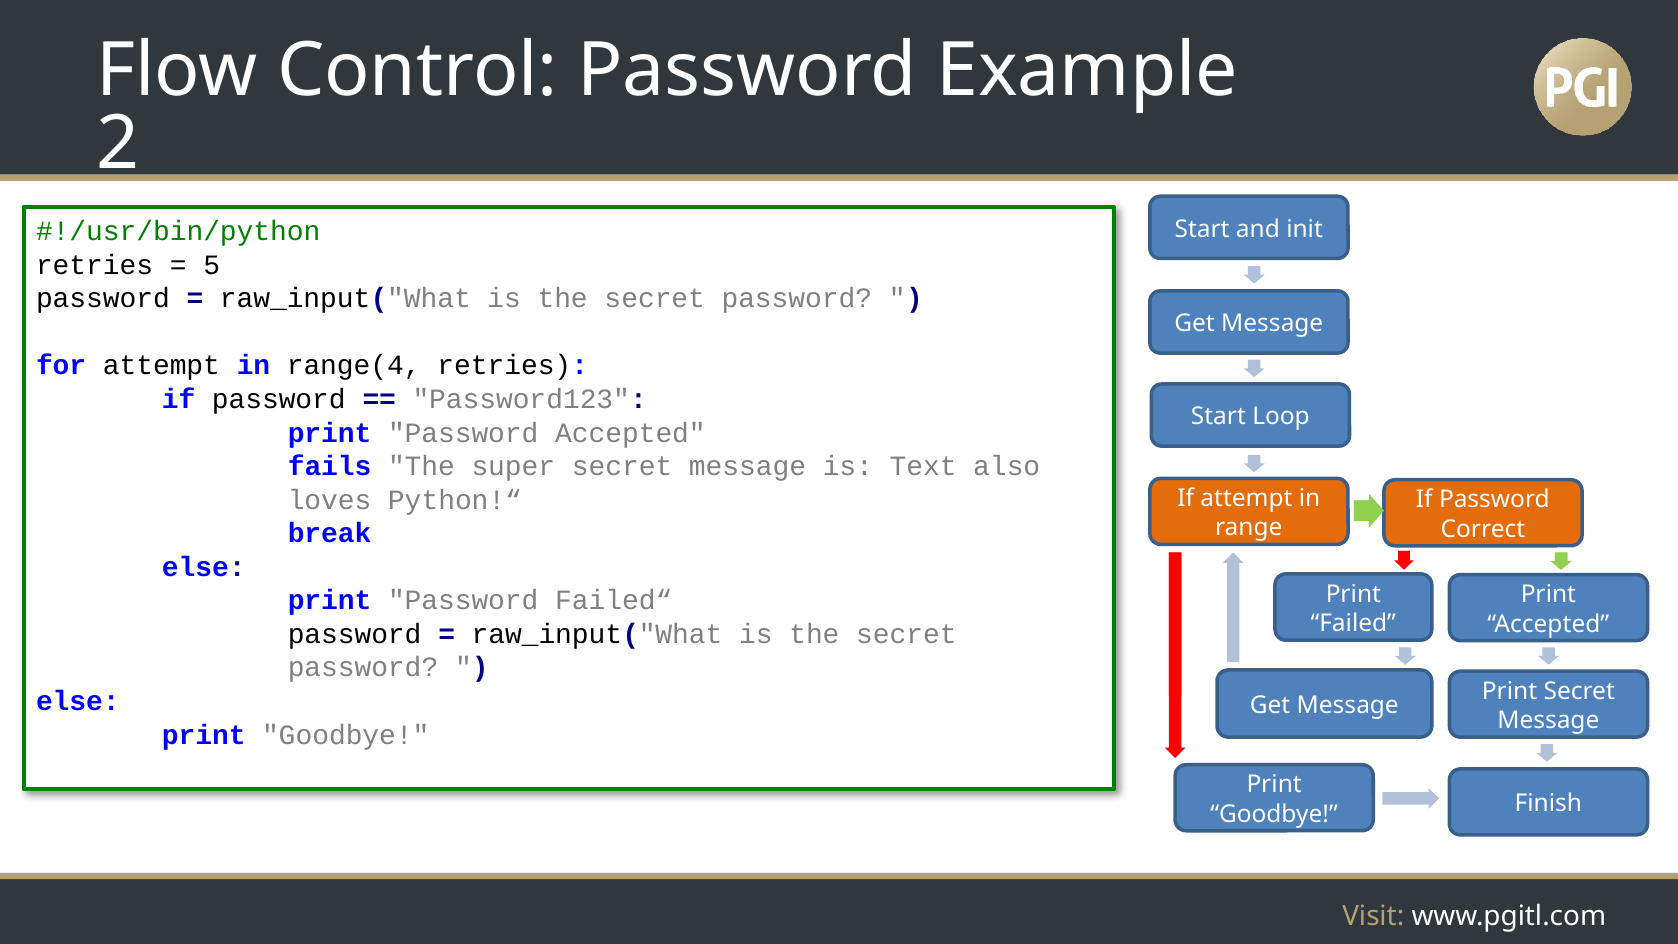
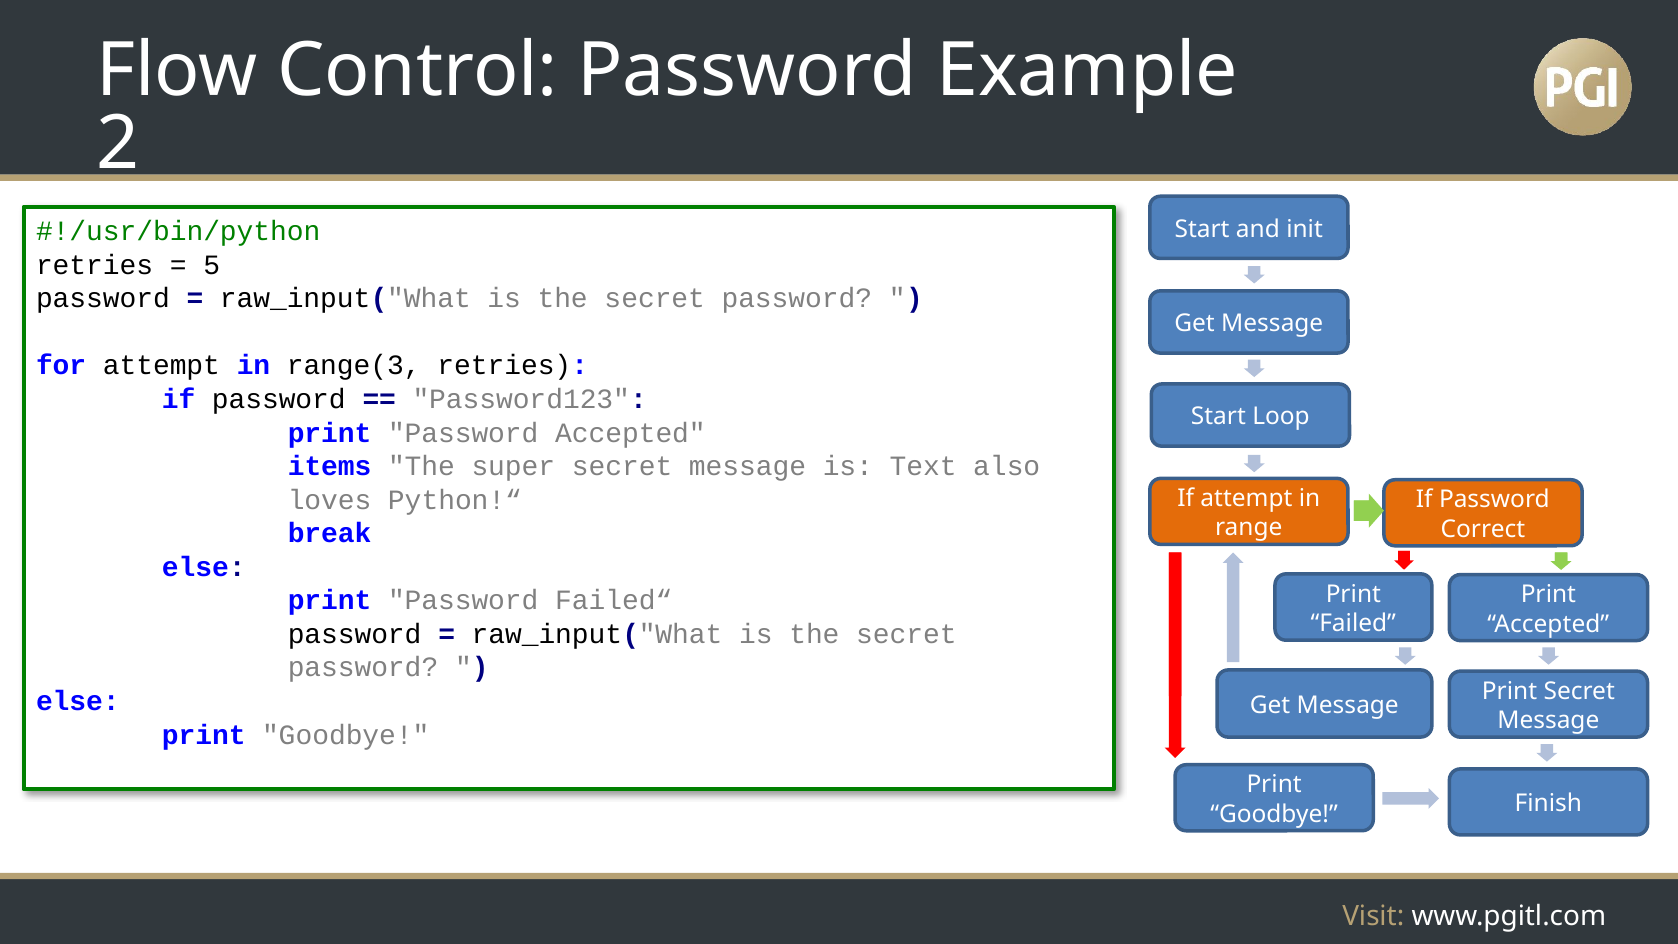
range(4: range(4 -> range(3
fails: fails -> items
